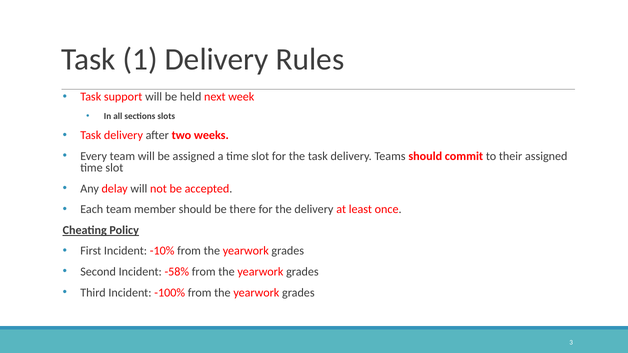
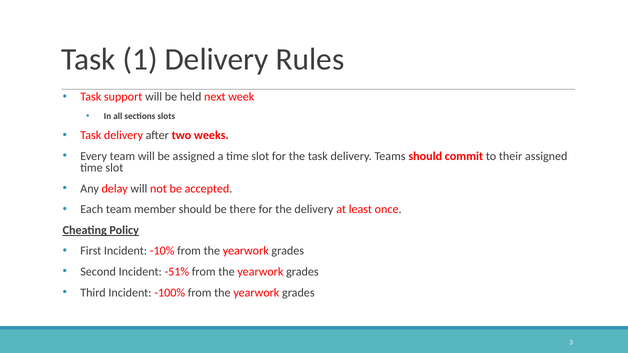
-58%: -58% -> -51%
